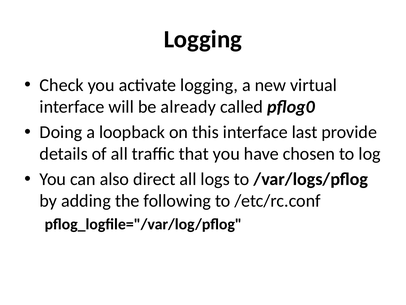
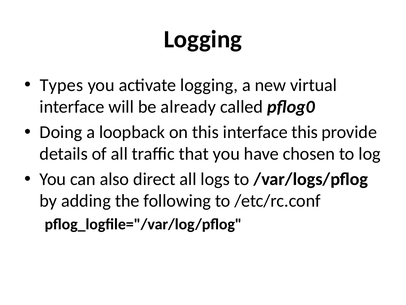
Check: Check -> Types
interface last: last -> this
